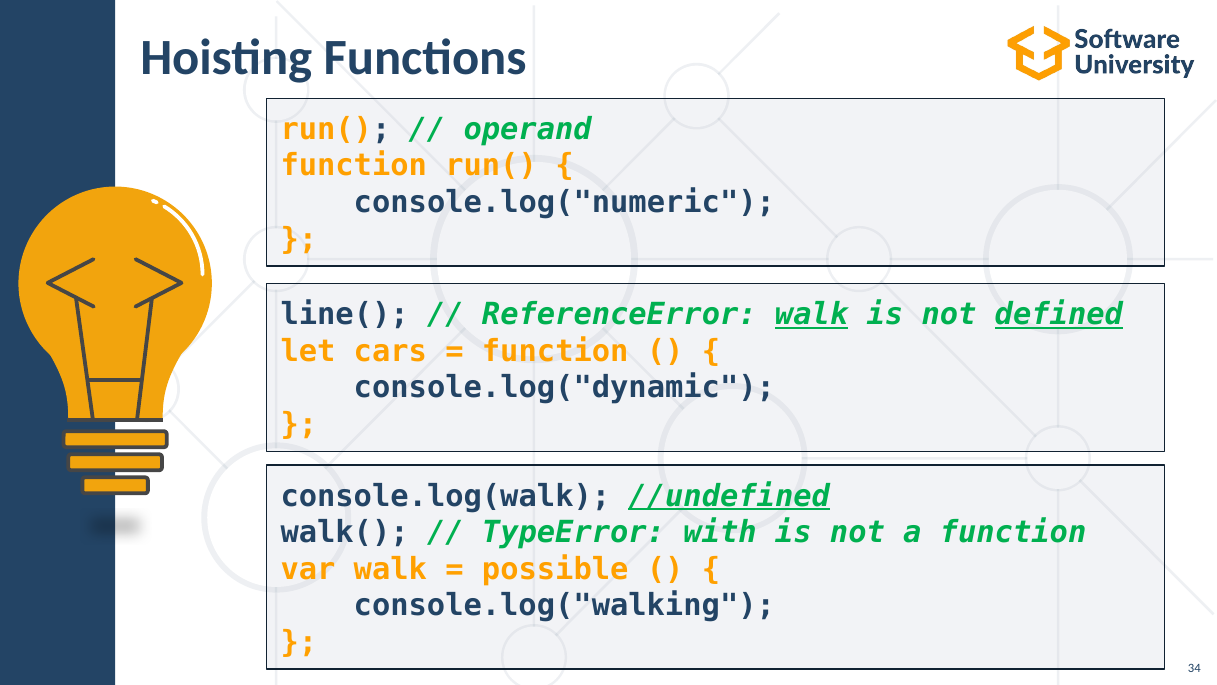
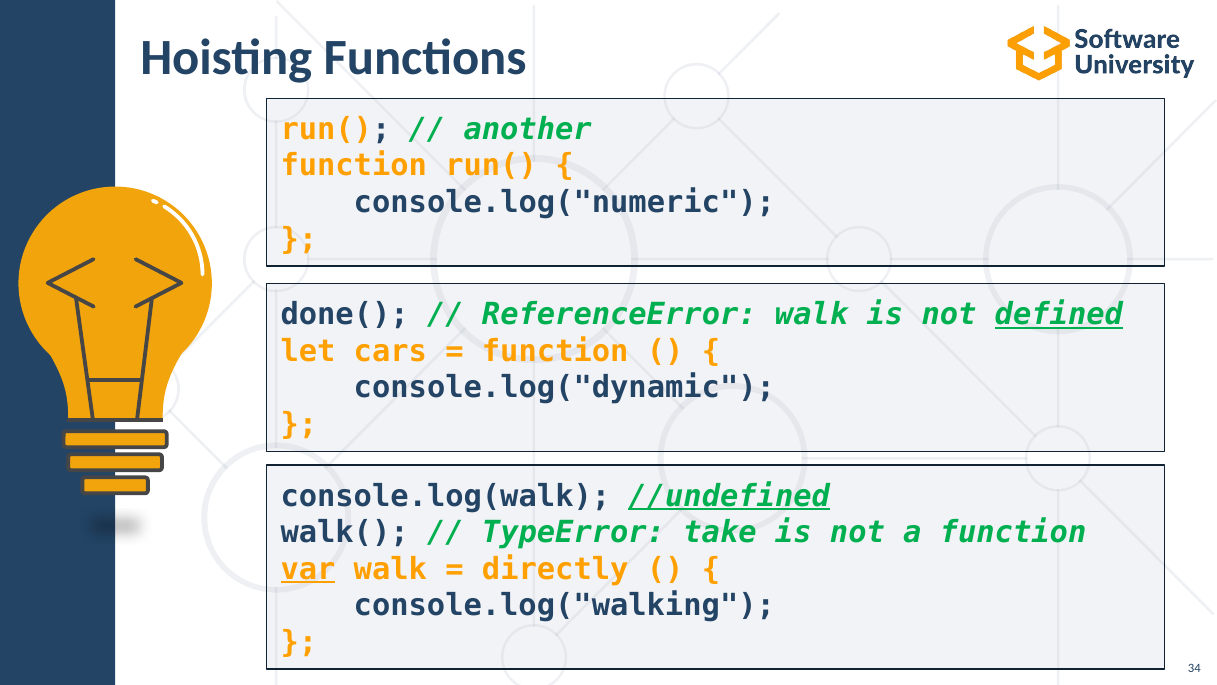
operand: operand -> another
line(: line( -> done(
walk at (812, 315) underline: present -> none
with: with -> take
var underline: none -> present
possible: possible -> directly
